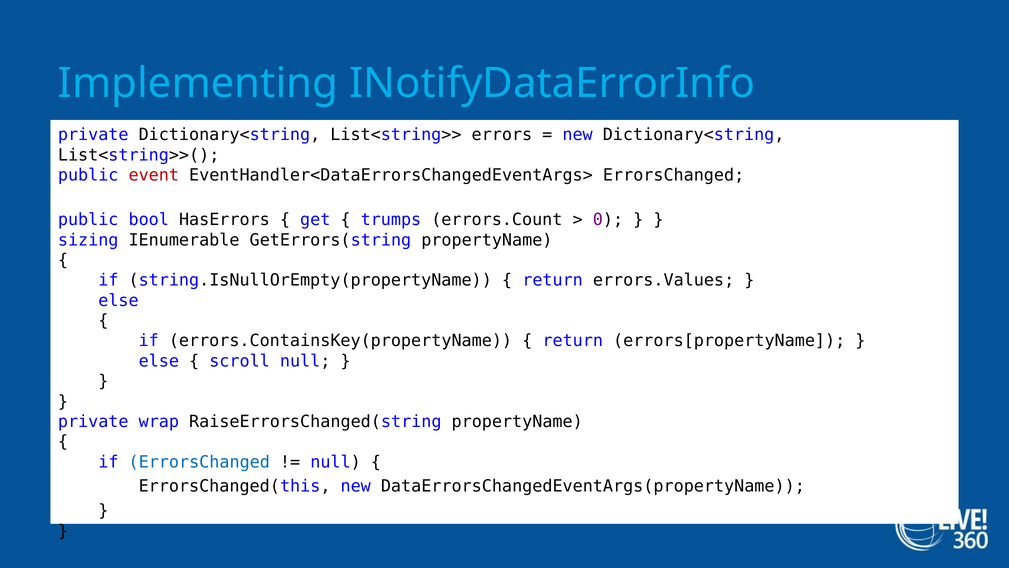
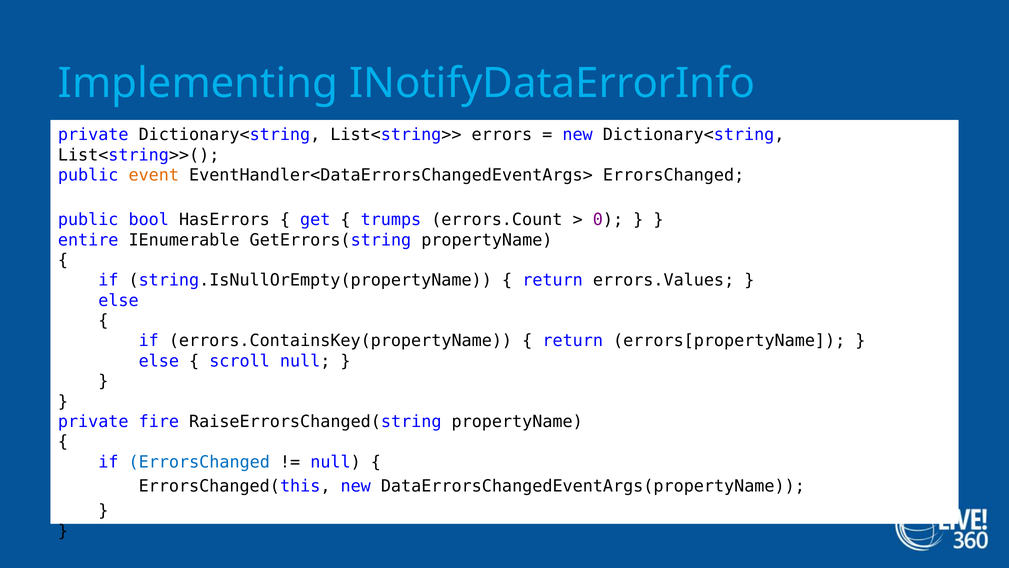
event colour: red -> orange
sizing: sizing -> entire
wrap: wrap -> fire
